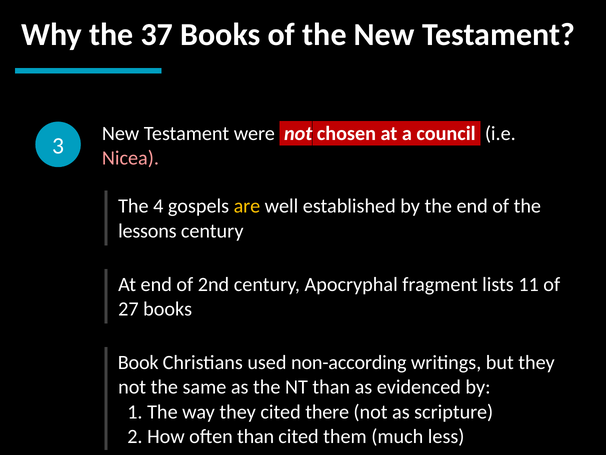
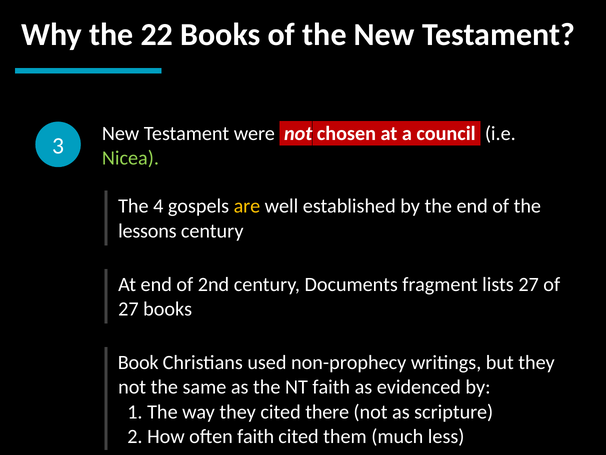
37: 37 -> 22
Nicea colour: pink -> light green
Apocryphal: Apocryphal -> Documents
lists 11: 11 -> 27
non-according: non-according -> non-prophecy
NT than: than -> faith
often than: than -> faith
